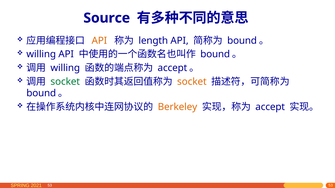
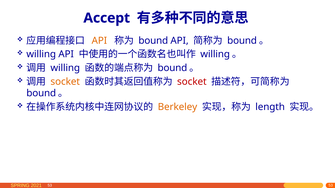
Source: Source -> Accept
length at (153, 41): length -> bound
bound at (215, 54): bound -> willing
accept at (172, 68): accept -> bound
socket at (65, 82) colour: green -> orange
socket at (192, 82) colour: orange -> red
accept at (270, 107): accept -> length
